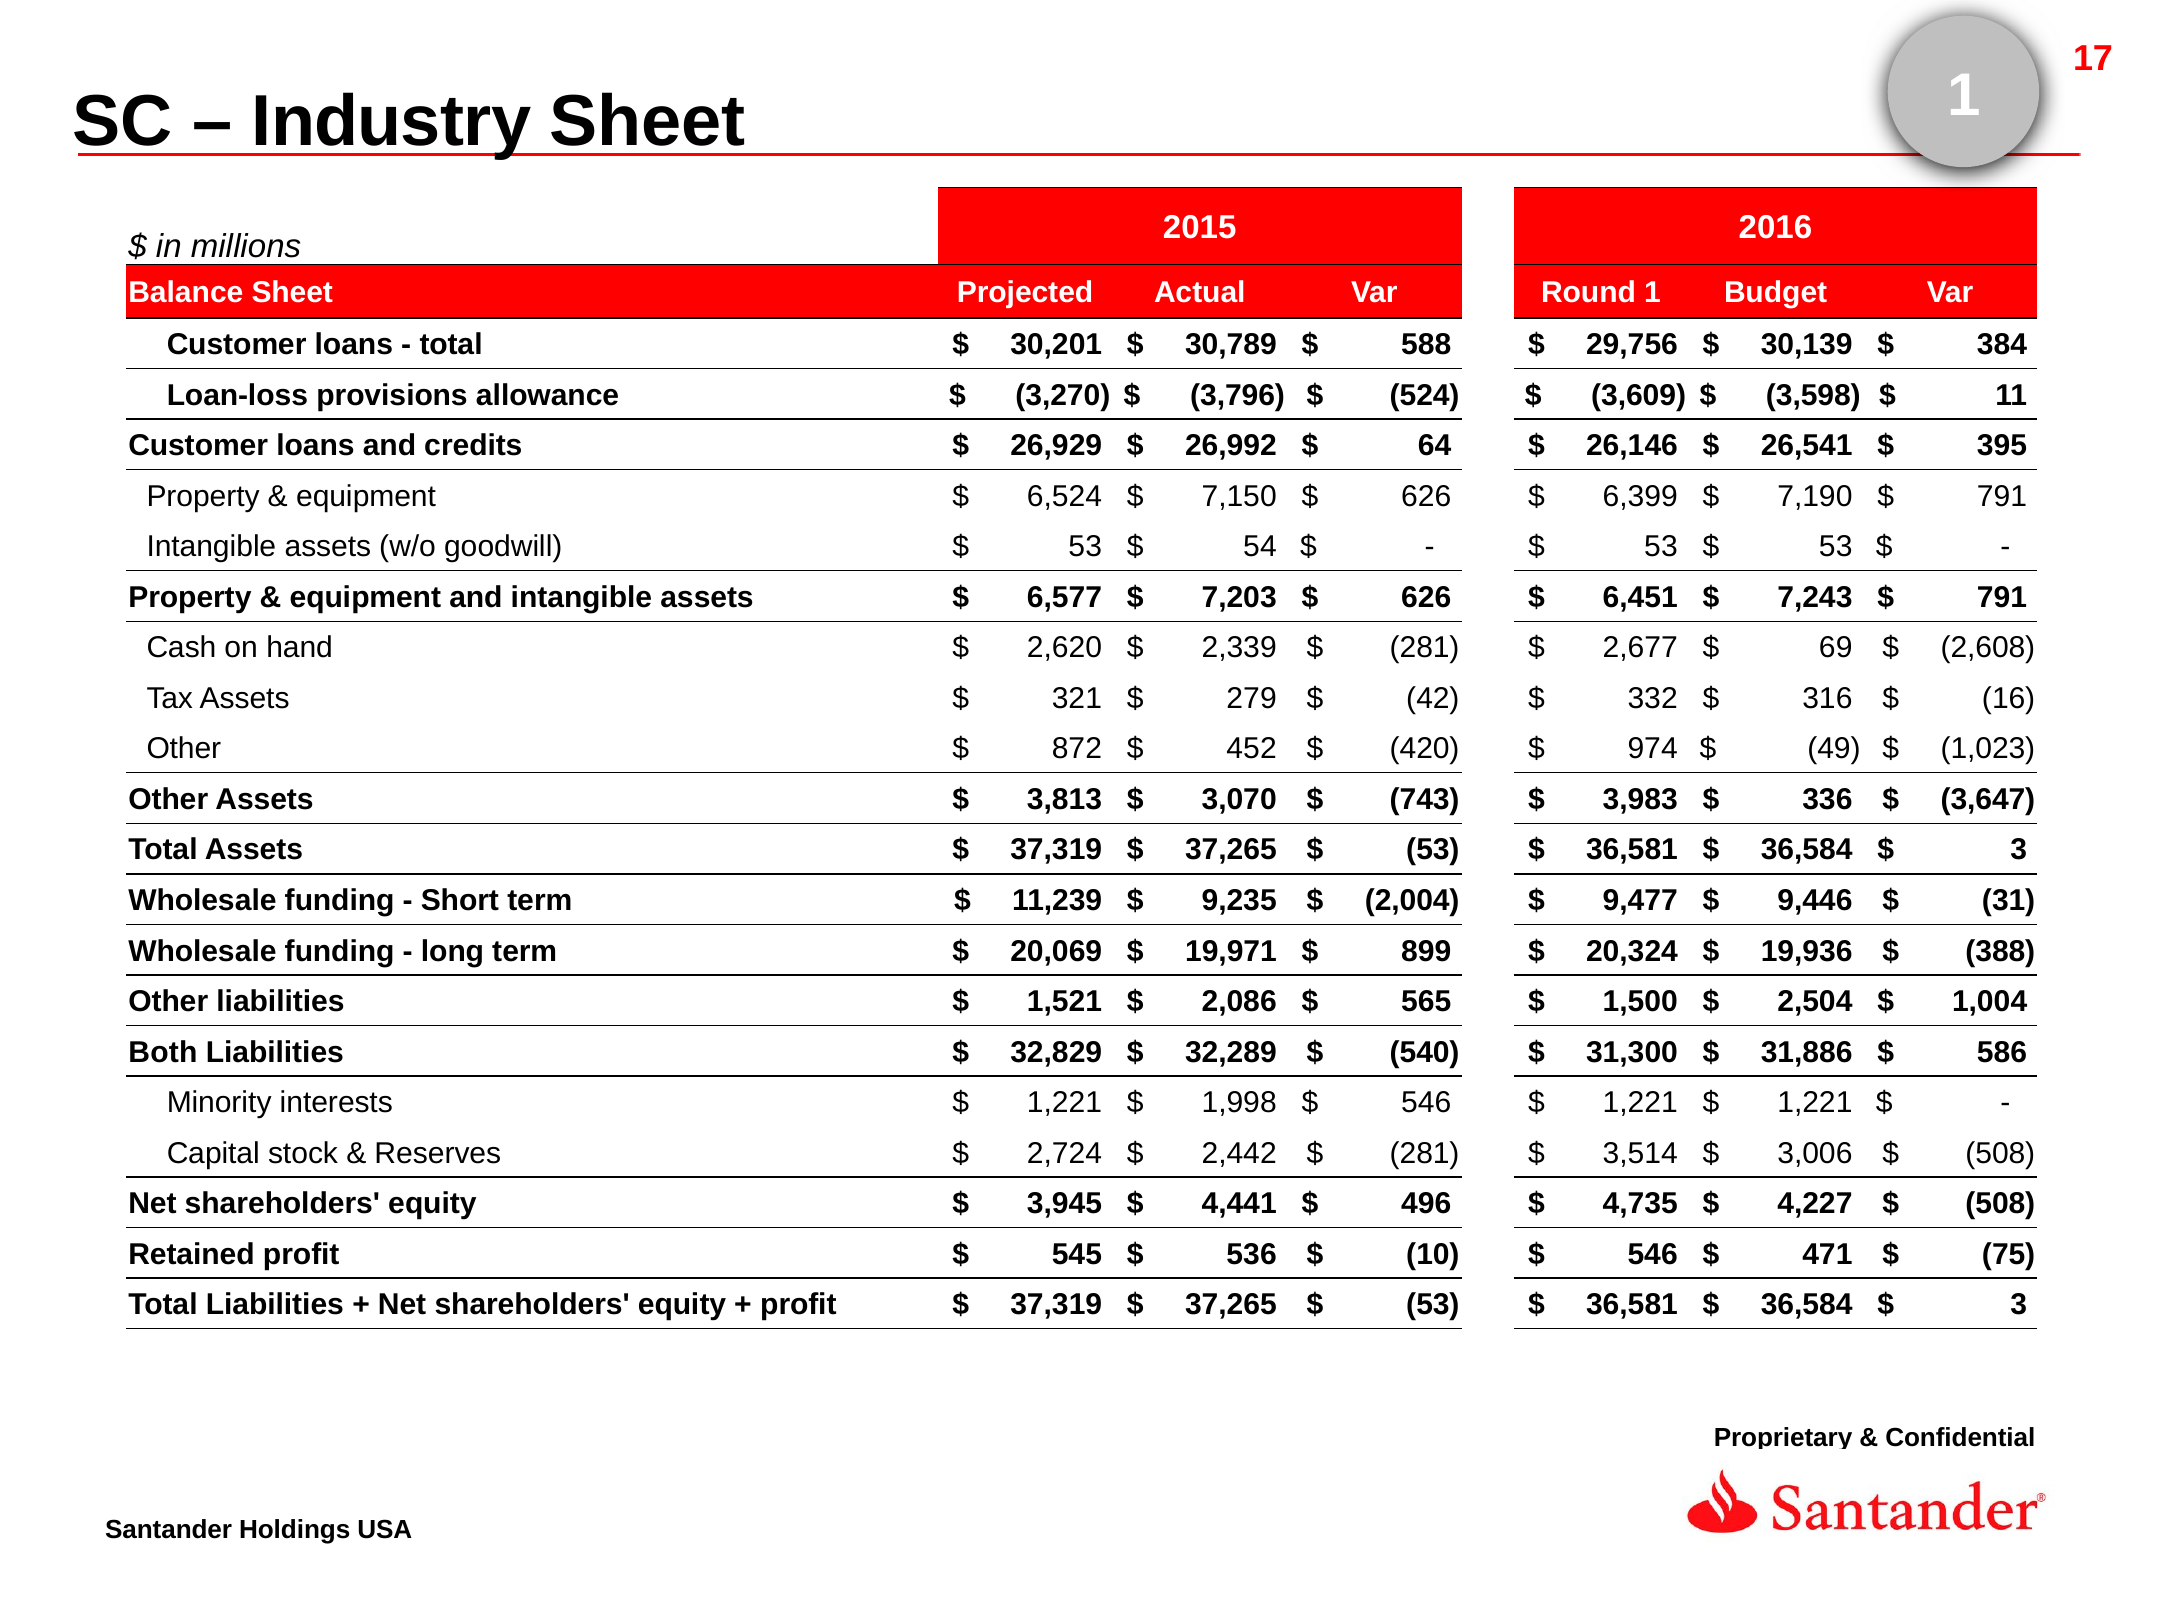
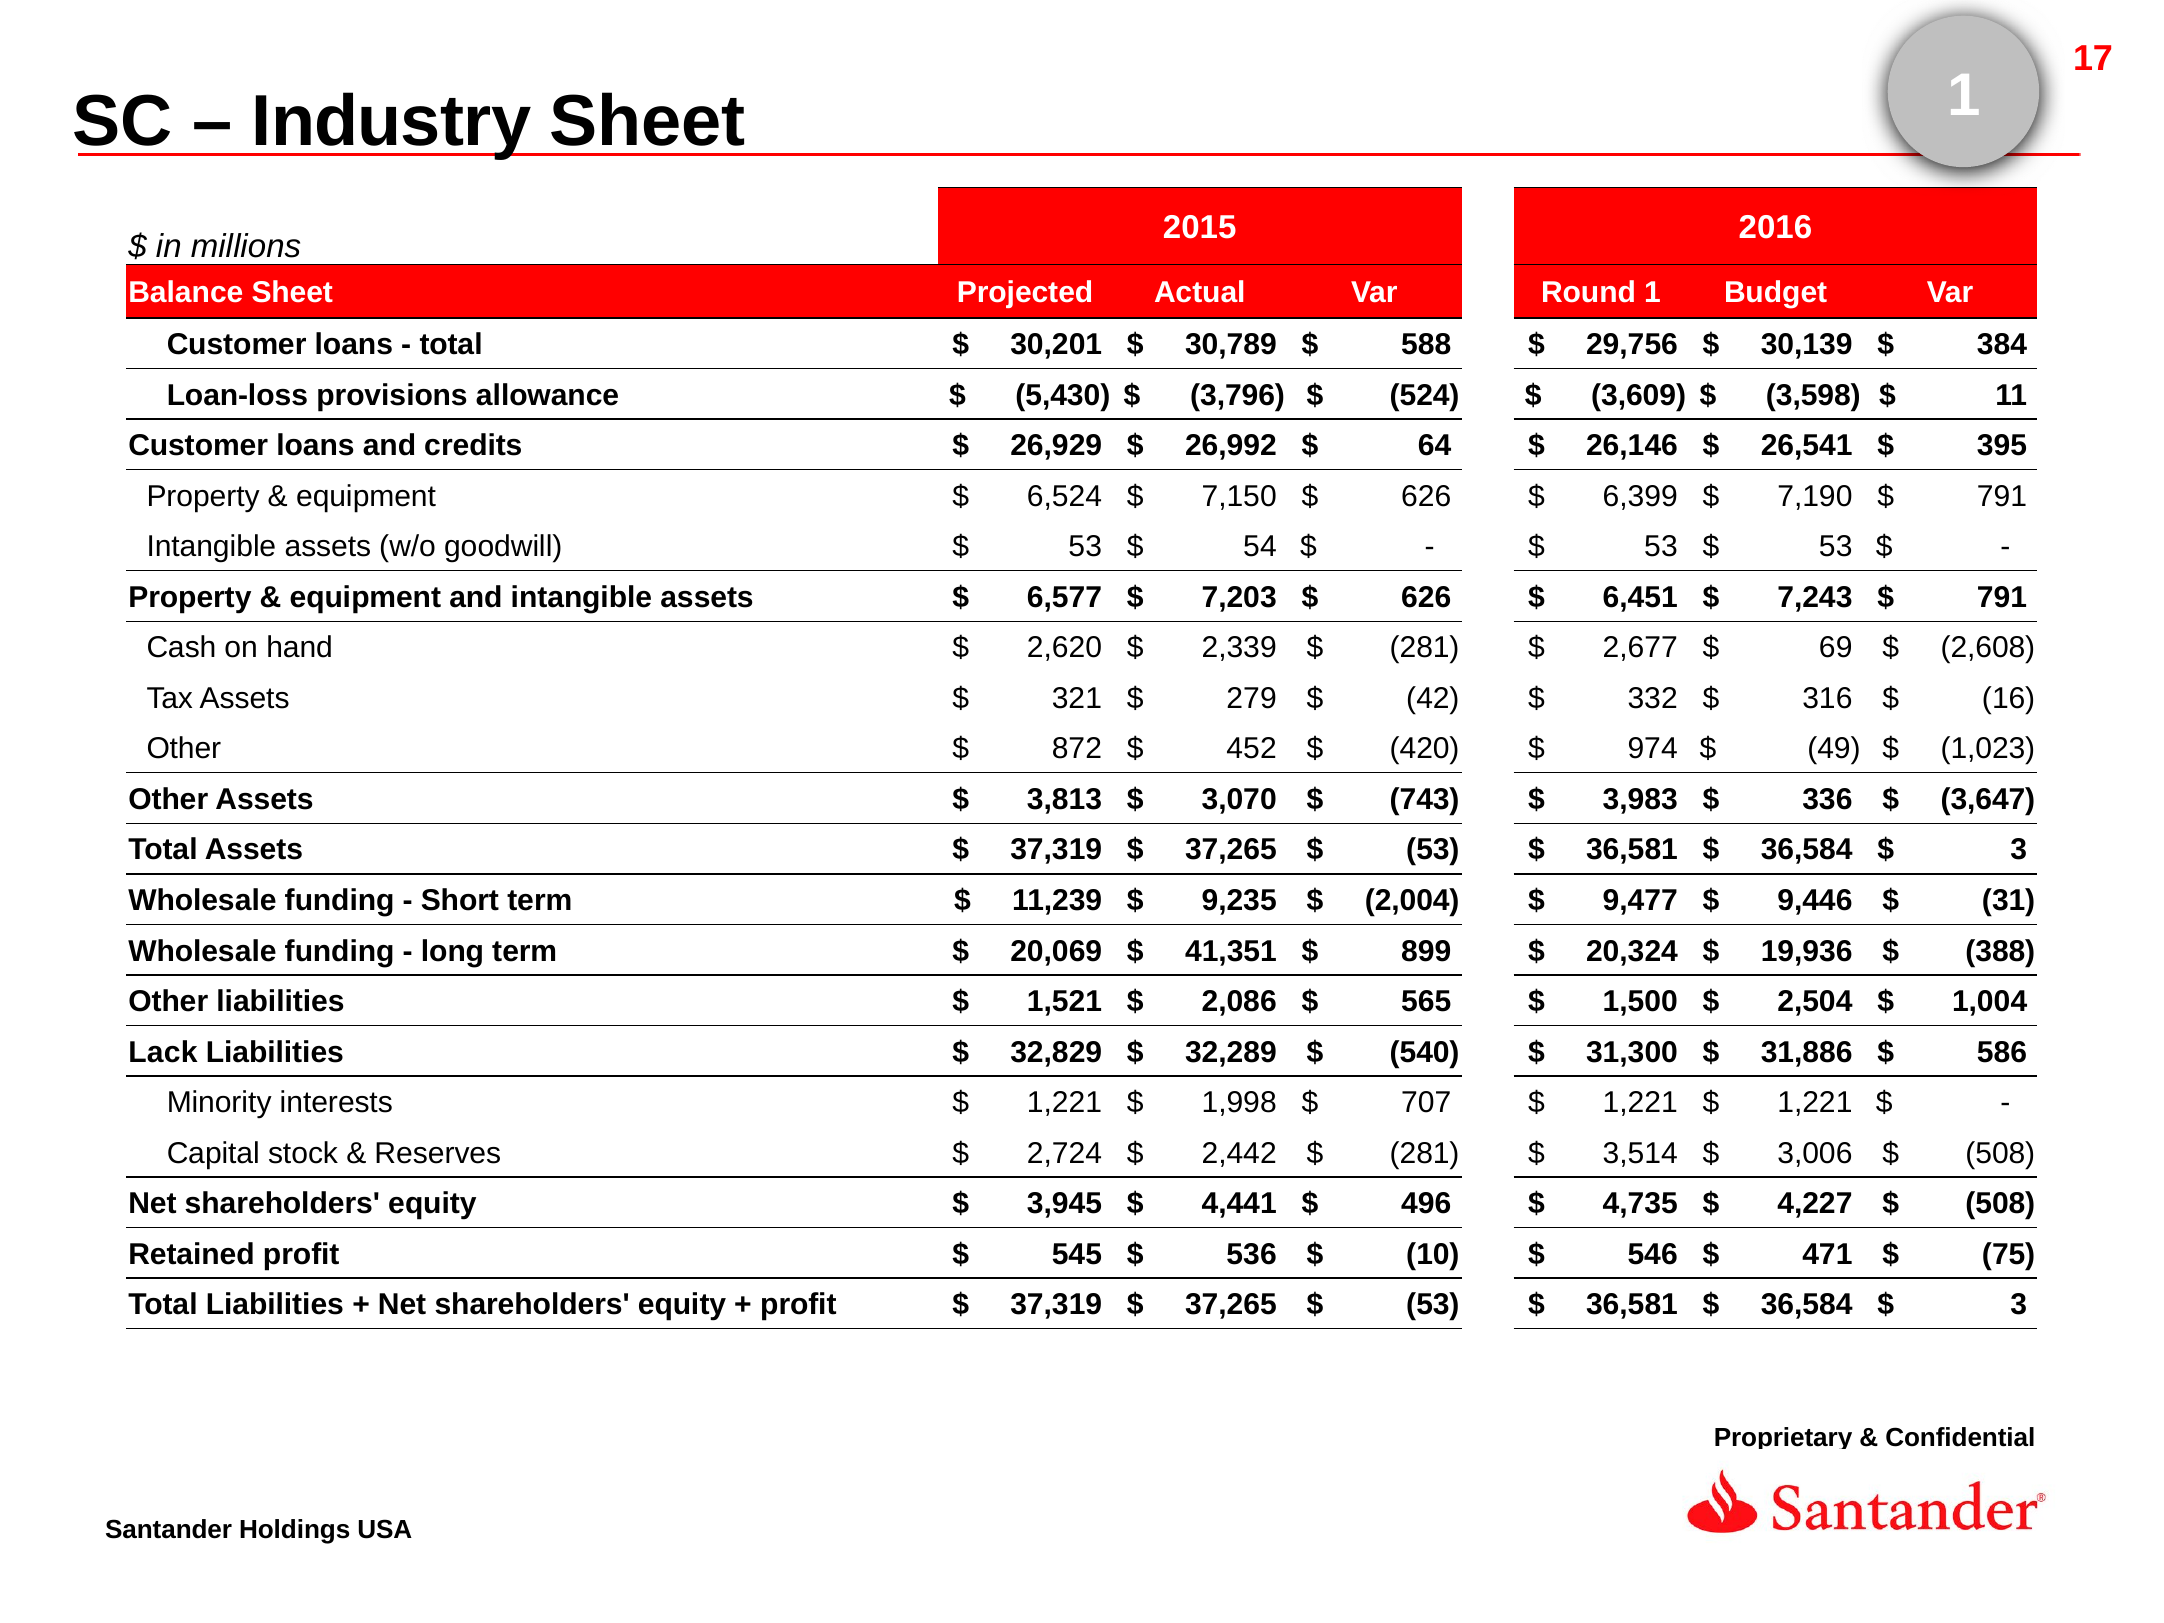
3,270: 3,270 -> 5,430
19,971: 19,971 -> 41,351
Both: Both -> Lack
546 at (1426, 1103): 546 -> 707
